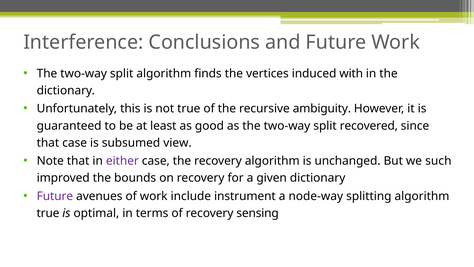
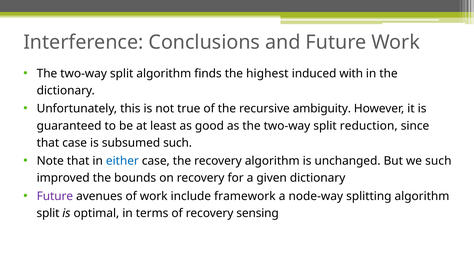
vertices: vertices -> highest
recovered: recovered -> reduction
subsumed view: view -> such
either colour: purple -> blue
instrument: instrument -> framework
true at (48, 213): true -> split
